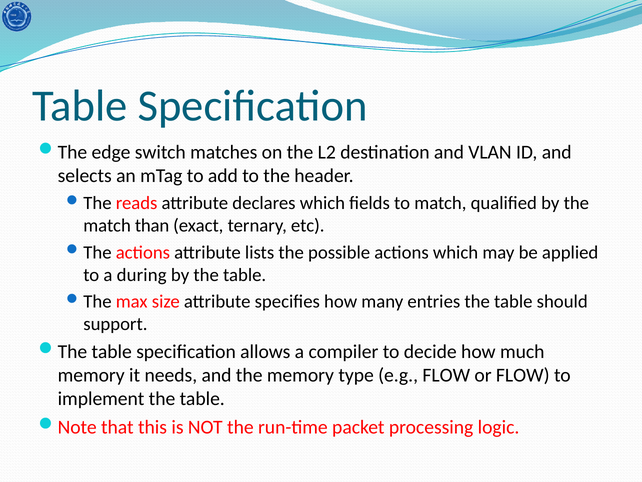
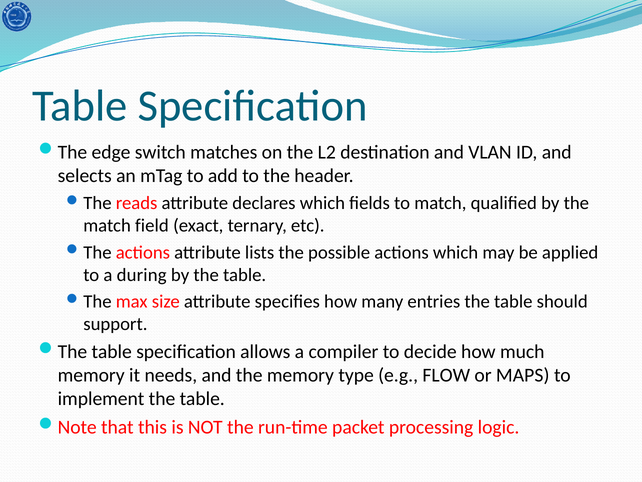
than: than -> field
or FLOW: FLOW -> MAPS
